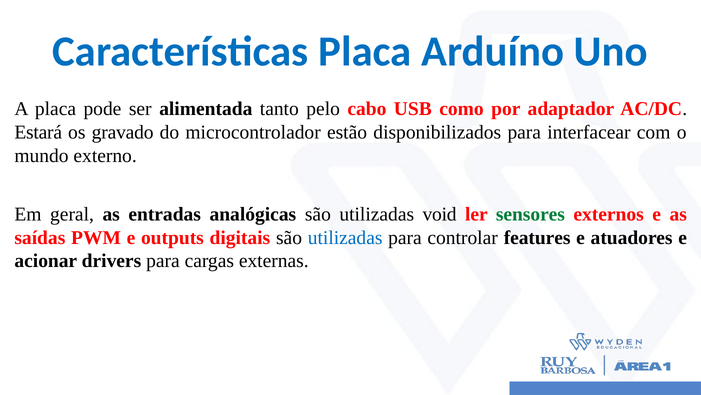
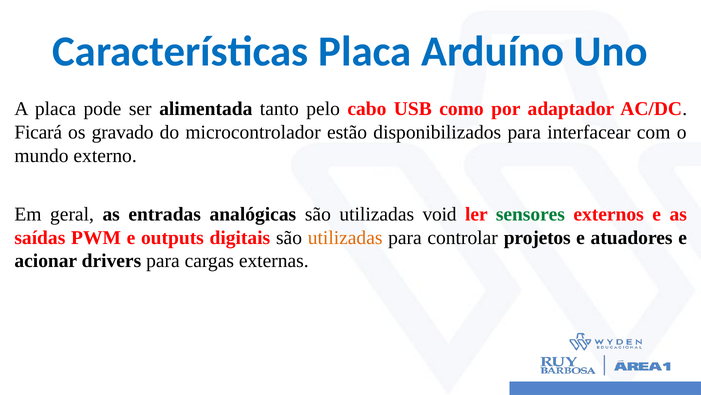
Estará: Estará -> Ficará
utilizadas at (345, 237) colour: blue -> orange
features: features -> projetos
